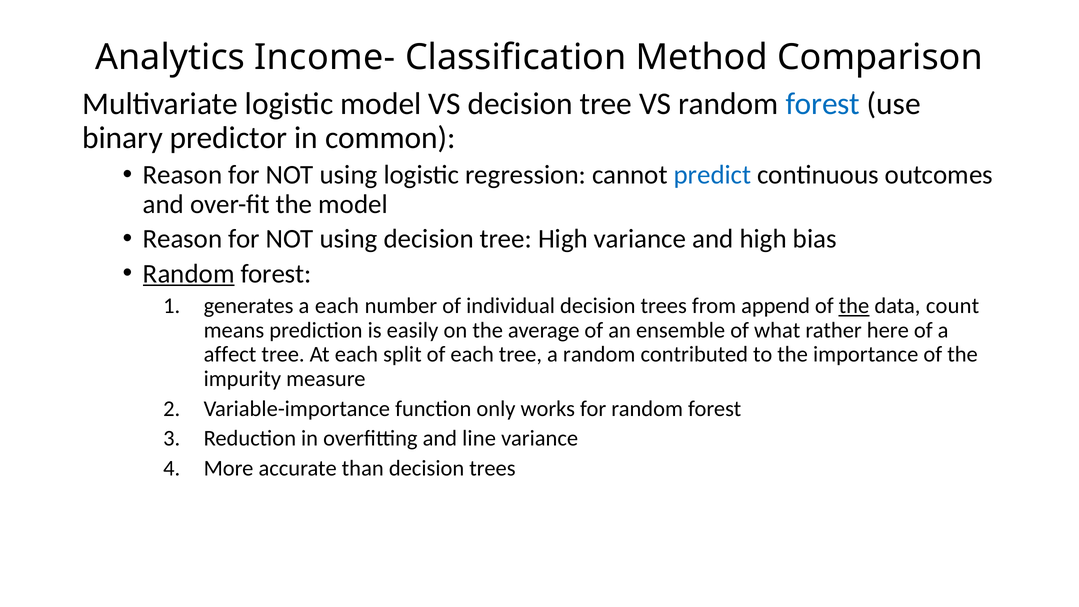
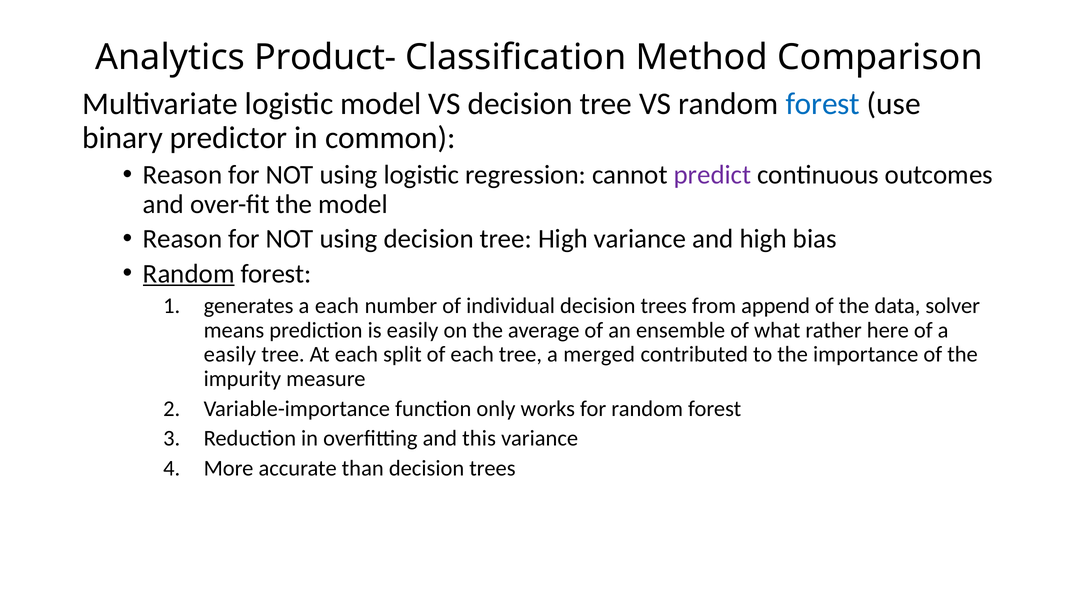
Income-: Income- -> Product-
predict colour: blue -> purple
the at (854, 306) underline: present -> none
count: count -> solver
affect at (230, 354): affect -> easily
a random: random -> merged
line: line -> this
